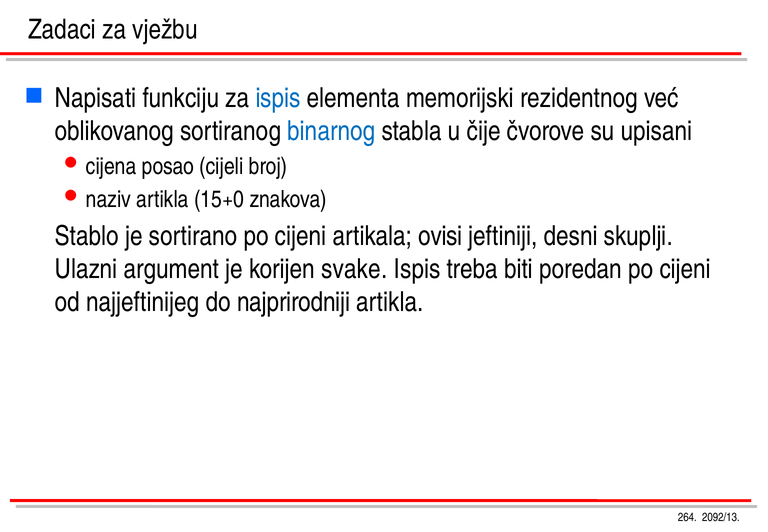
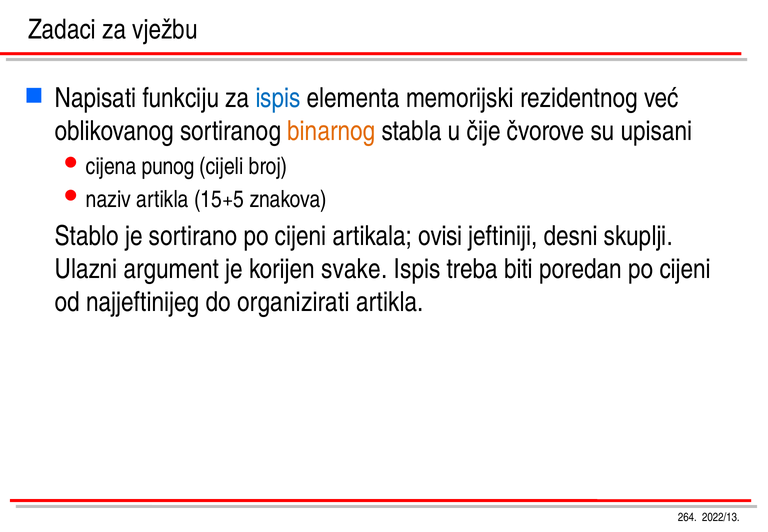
binarnog colour: blue -> orange
posao: posao -> punog
15+0: 15+0 -> 15+5
najprirodniji: najprirodniji -> organizirati
2092/13: 2092/13 -> 2022/13
